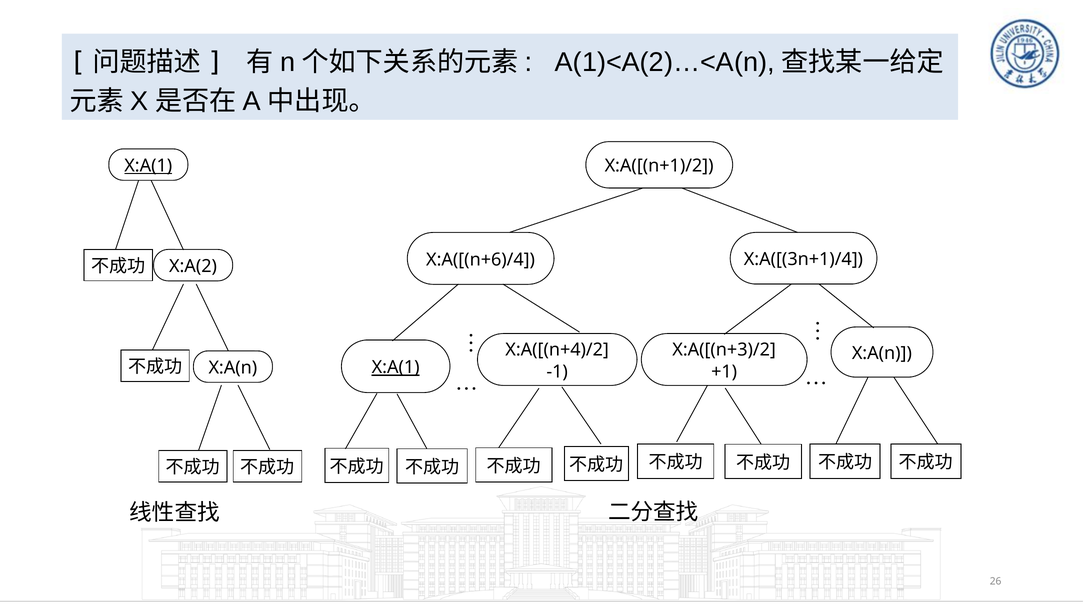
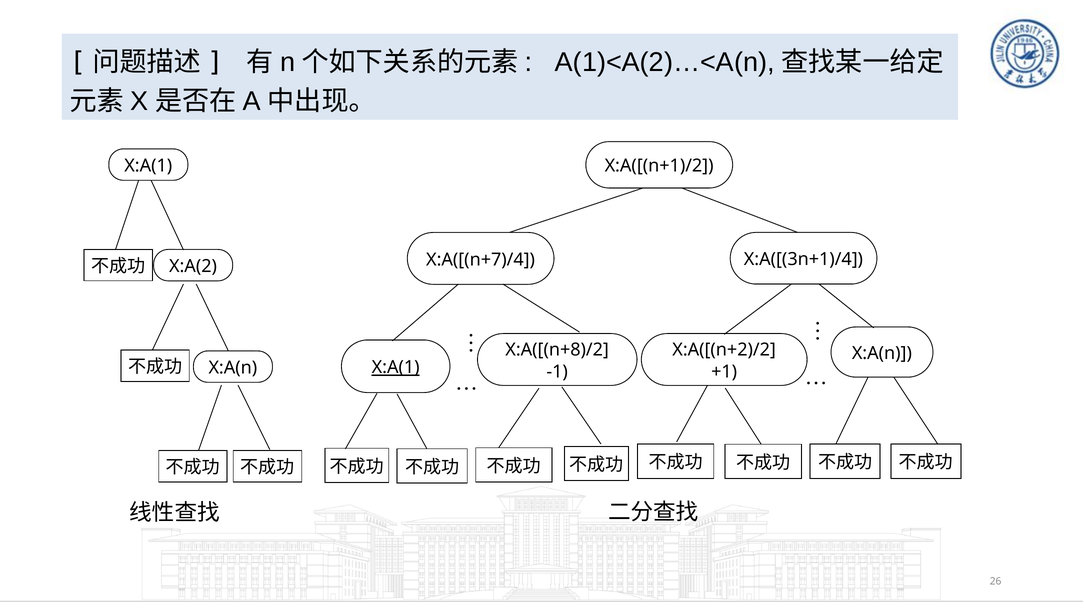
X:A(1 at (148, 166) underline: present -> none
X:A([(n+6)/4: X:A([(n+6)/4 -> X:A([(n+7)/4
X:A([(n+4)/2: X:A([(n+4)/2 -> X:A([(n+8)/2
X:A([(n+3)/2: X:A([(n+3)/2 -> X:A([(n+2)/2
